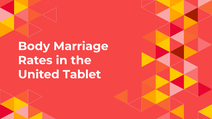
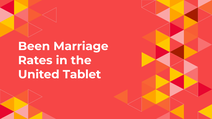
Body: Body -> Been
